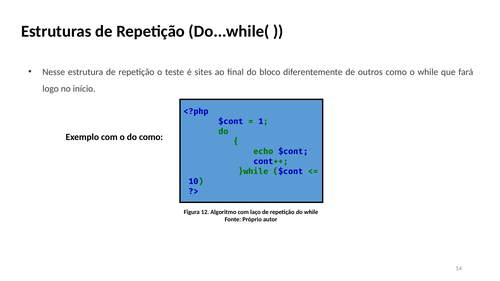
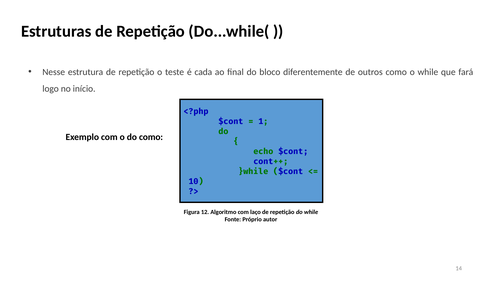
sites: sites -> cada
